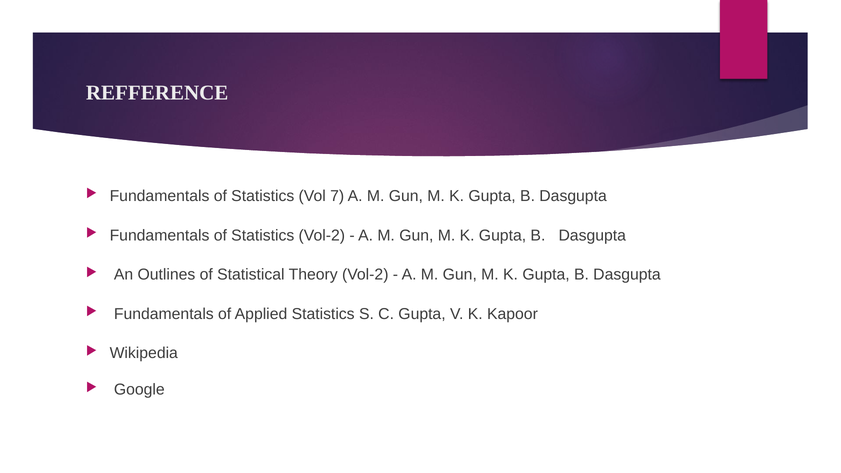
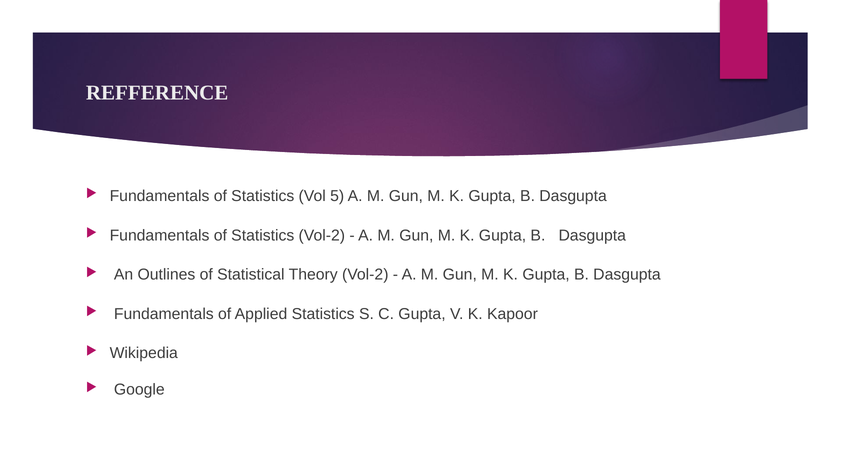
7: 7 -> 5
